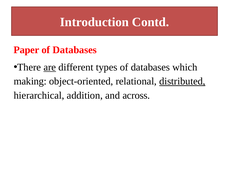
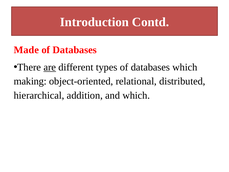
Paper: Paper -> Made
distributed underline: present -> none
and across: across -> which
